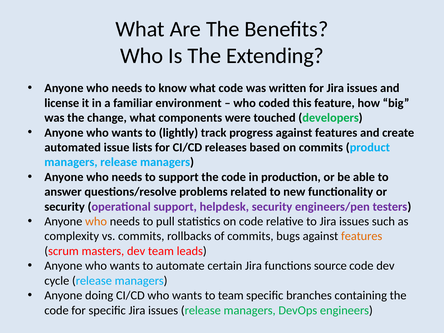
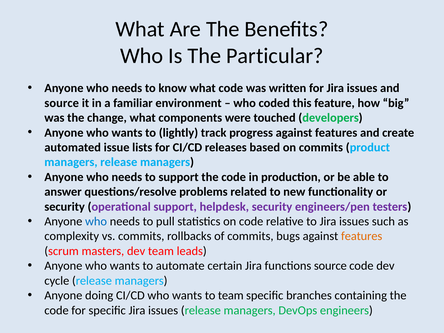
Extending: Extending -> Particular
license at (62, 103): license -> source
who at (96, 221) colour: orange -> blue
